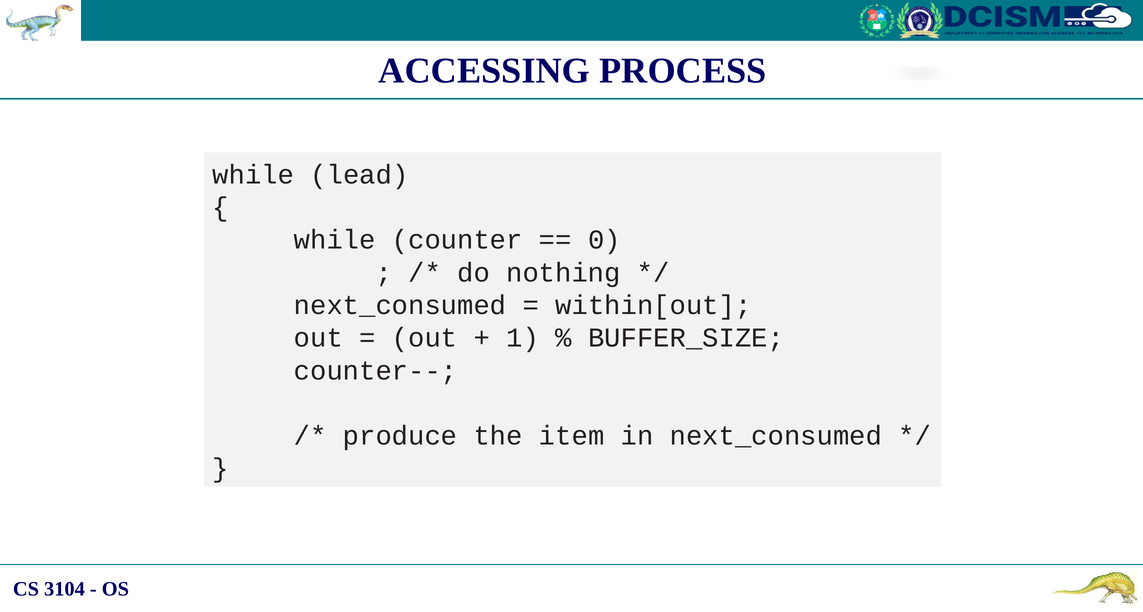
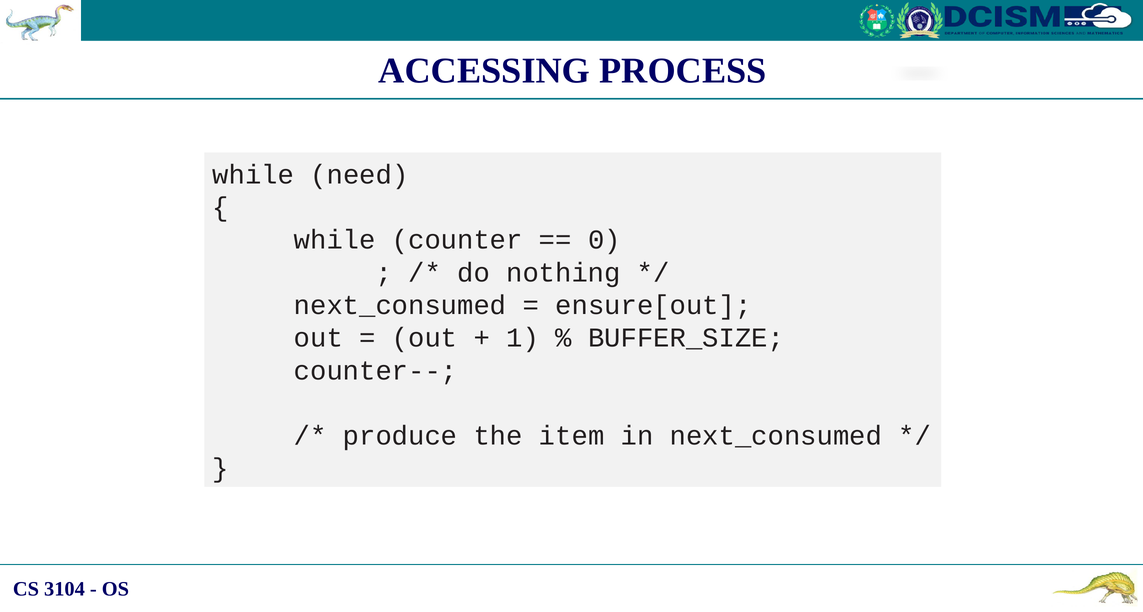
lead: lead -> need
within[out: within[out -> ensure[out
